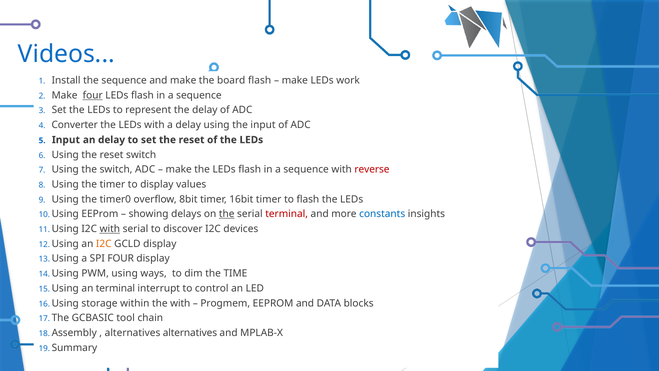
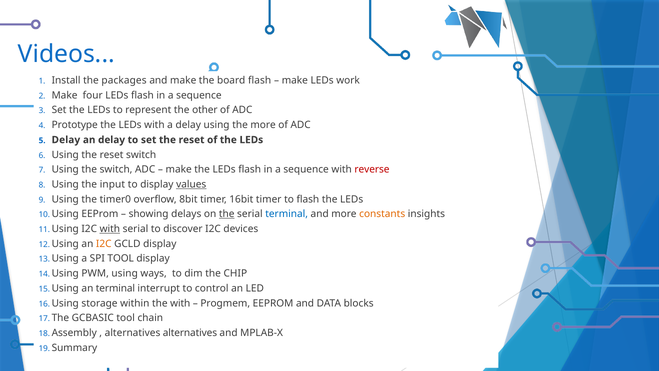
the sequence: sequence -> packages
four at (93, 95) underline: present -> none
the delay: delay -> other
Converter: Converter -> Prototype
the input: input -> more
Input at (66, 140): Input -> Delay
the timer: timer -> input
values underline: none -> present
terminal at (287, 214) colour: red -> blue
constants colour: blue -> orange
SPI FOUR: FOUR -> TOOL
TIME: TIME -> CHIP
